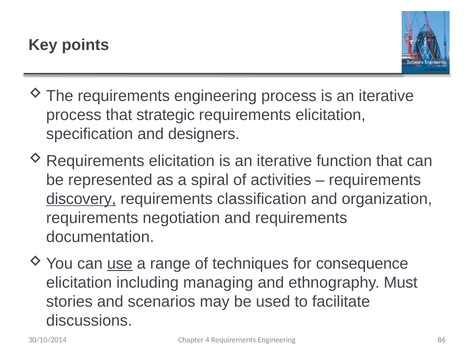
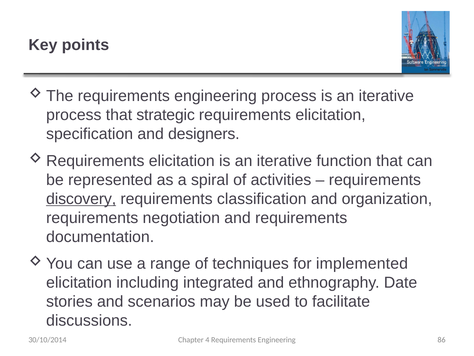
use underline: present -> none
consequence: consequence -> implemented
managing: managing -> integrated
Must: Must -> Date
